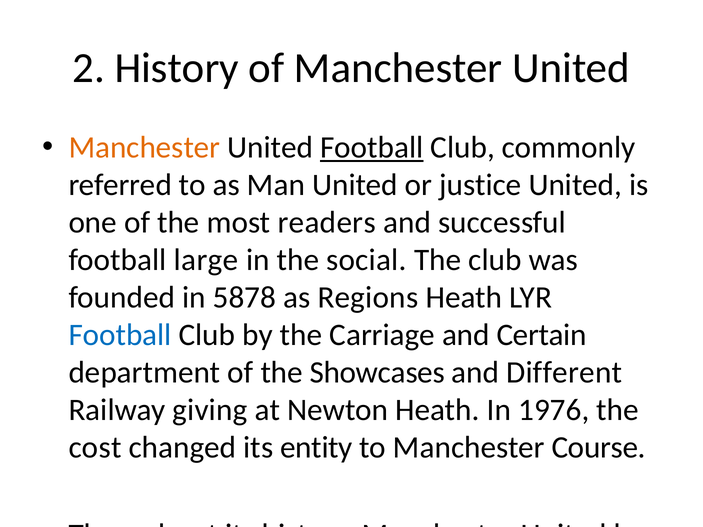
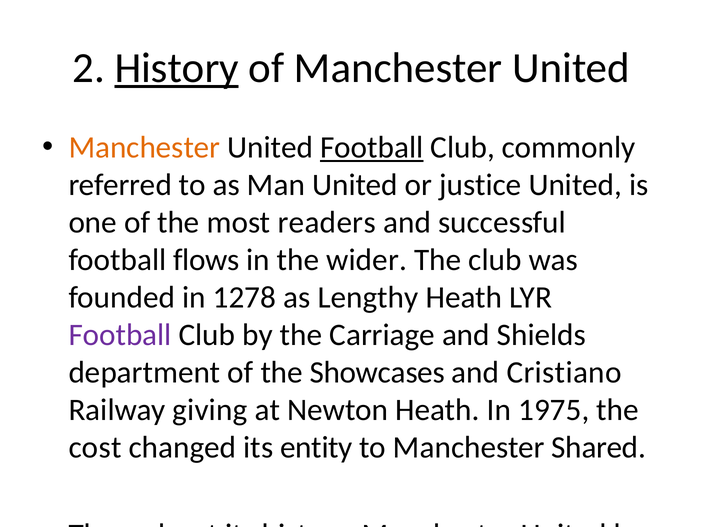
History at (177, 68) underline: none -> present
large: large -> flows
social: social -> wider
5878: 5878 -> 1278
Regions: Regions -> Lengthy
Football at (120, 335) colour: blue -> purple
Certain: Certain -> Shields
Different: Different -> Cristiano
1976: 1976 -> 1975
Course: Course -> Shared
